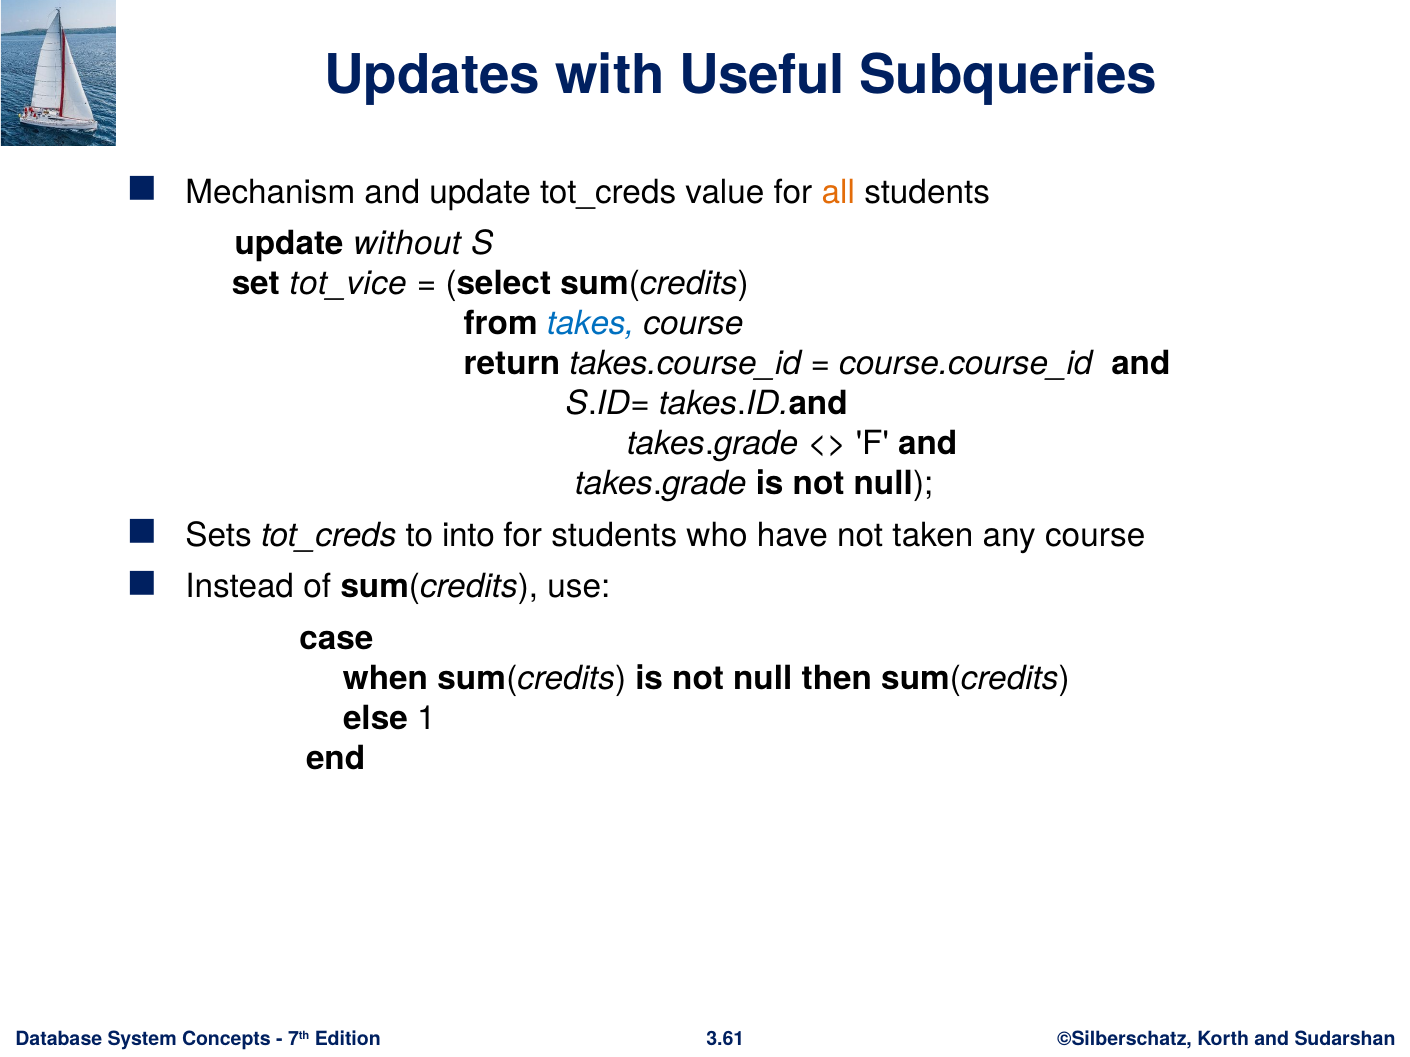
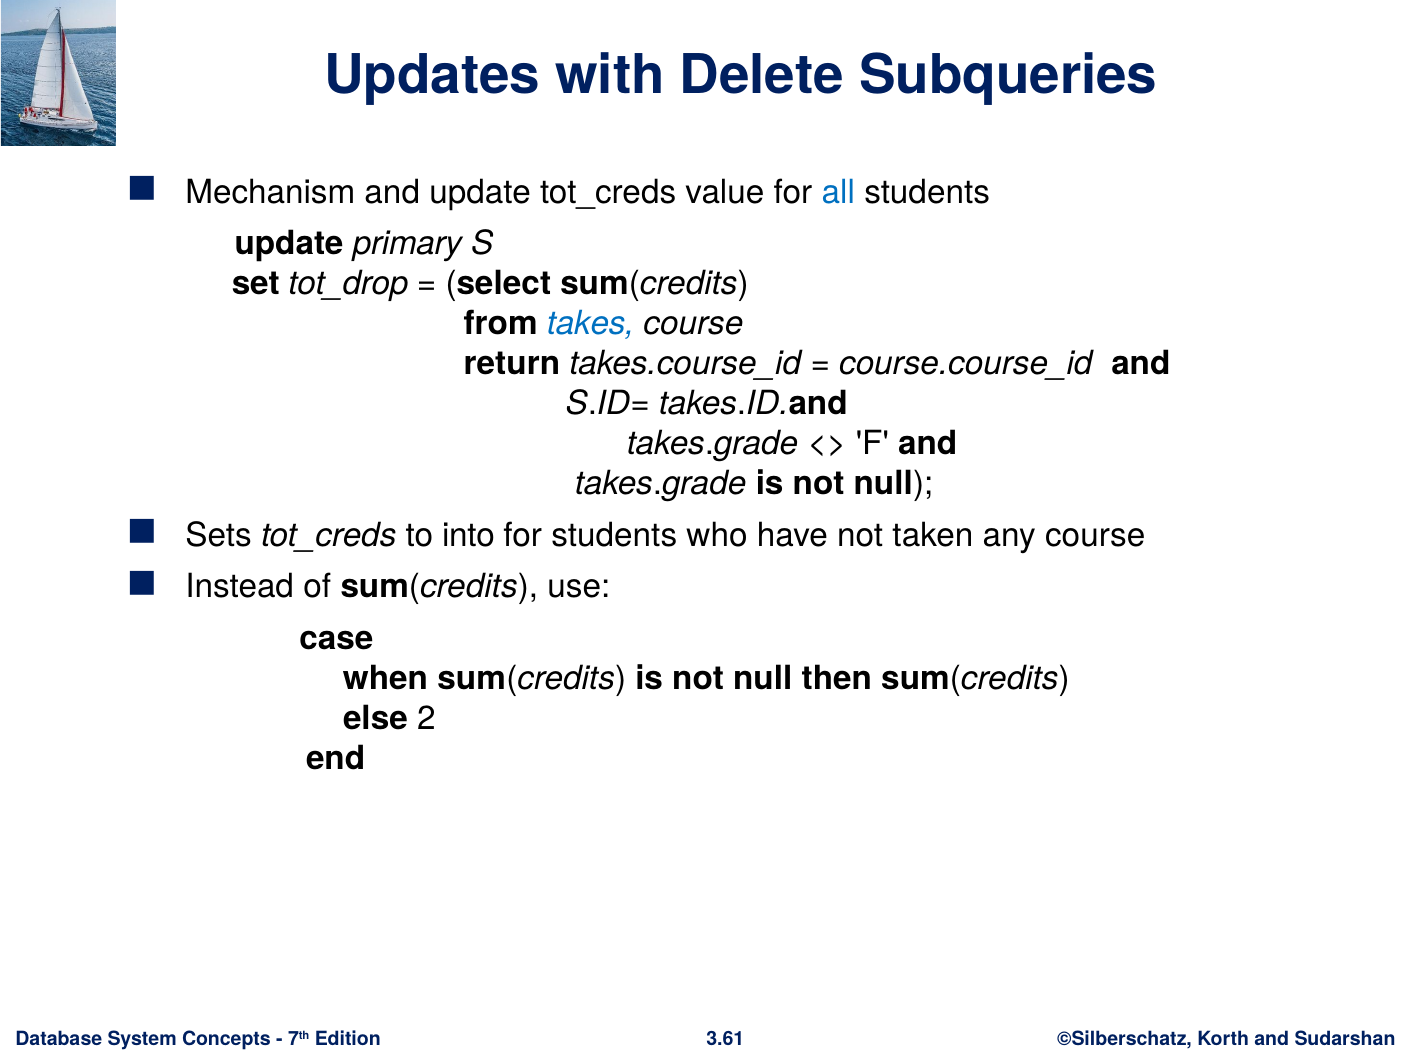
Useful: Useful -> Delete
all colour: orange -> blue
without: without -> primary
tot_vice: tot_vice -> tot_drop
1: 1 -> 2
